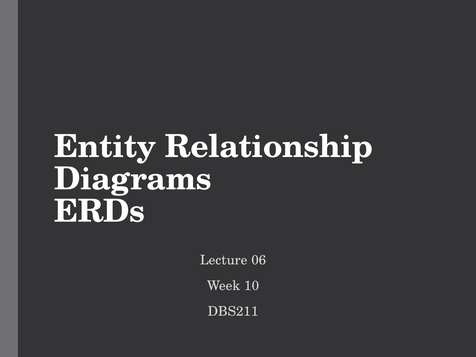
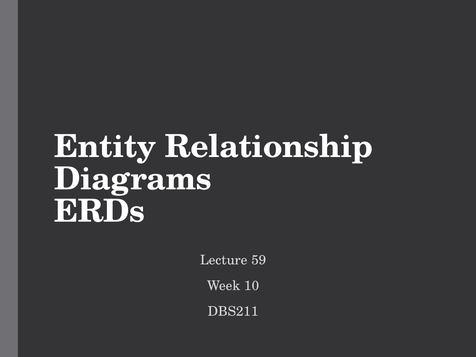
06: 06 -> 59
